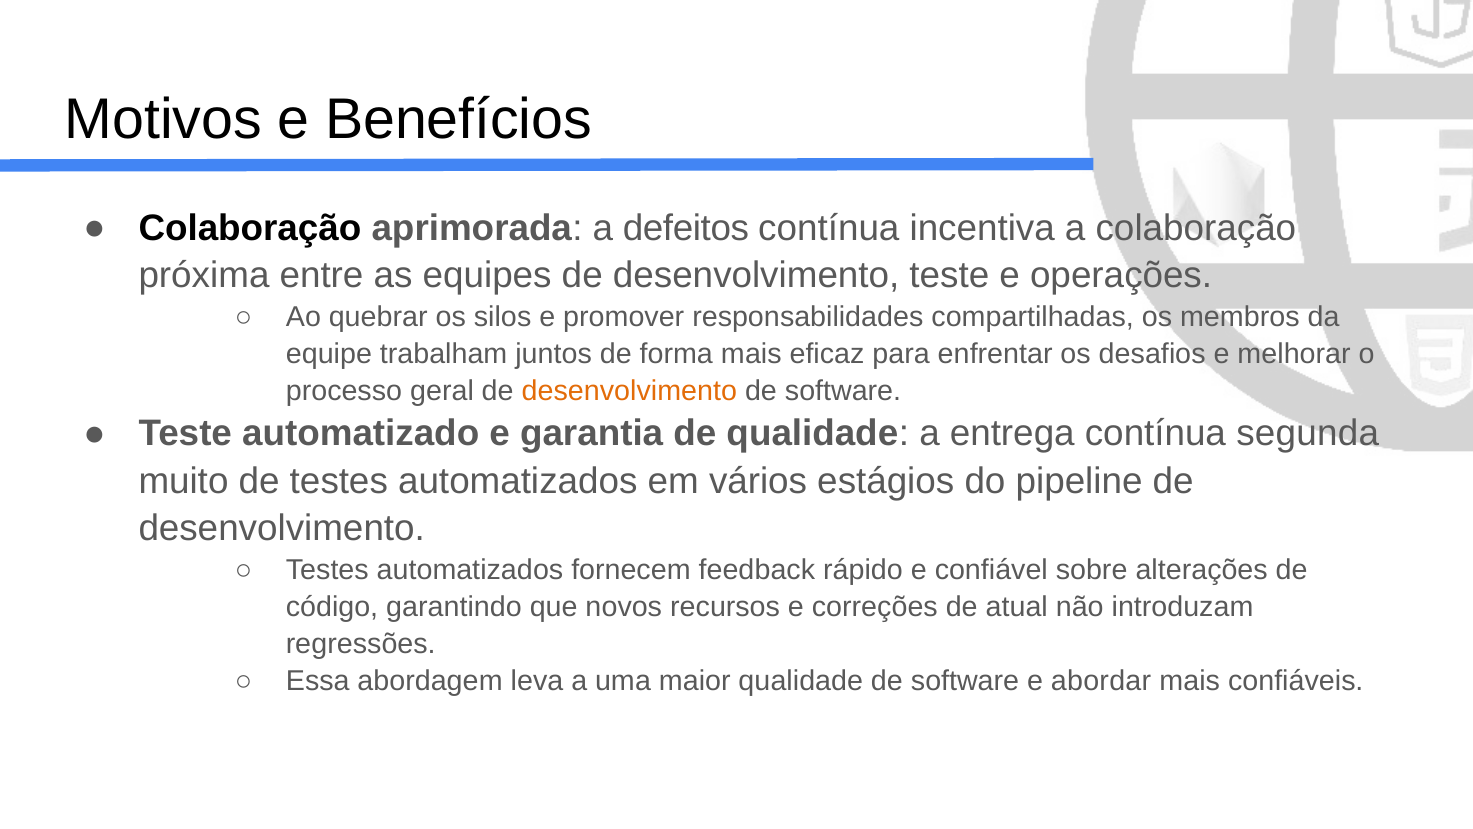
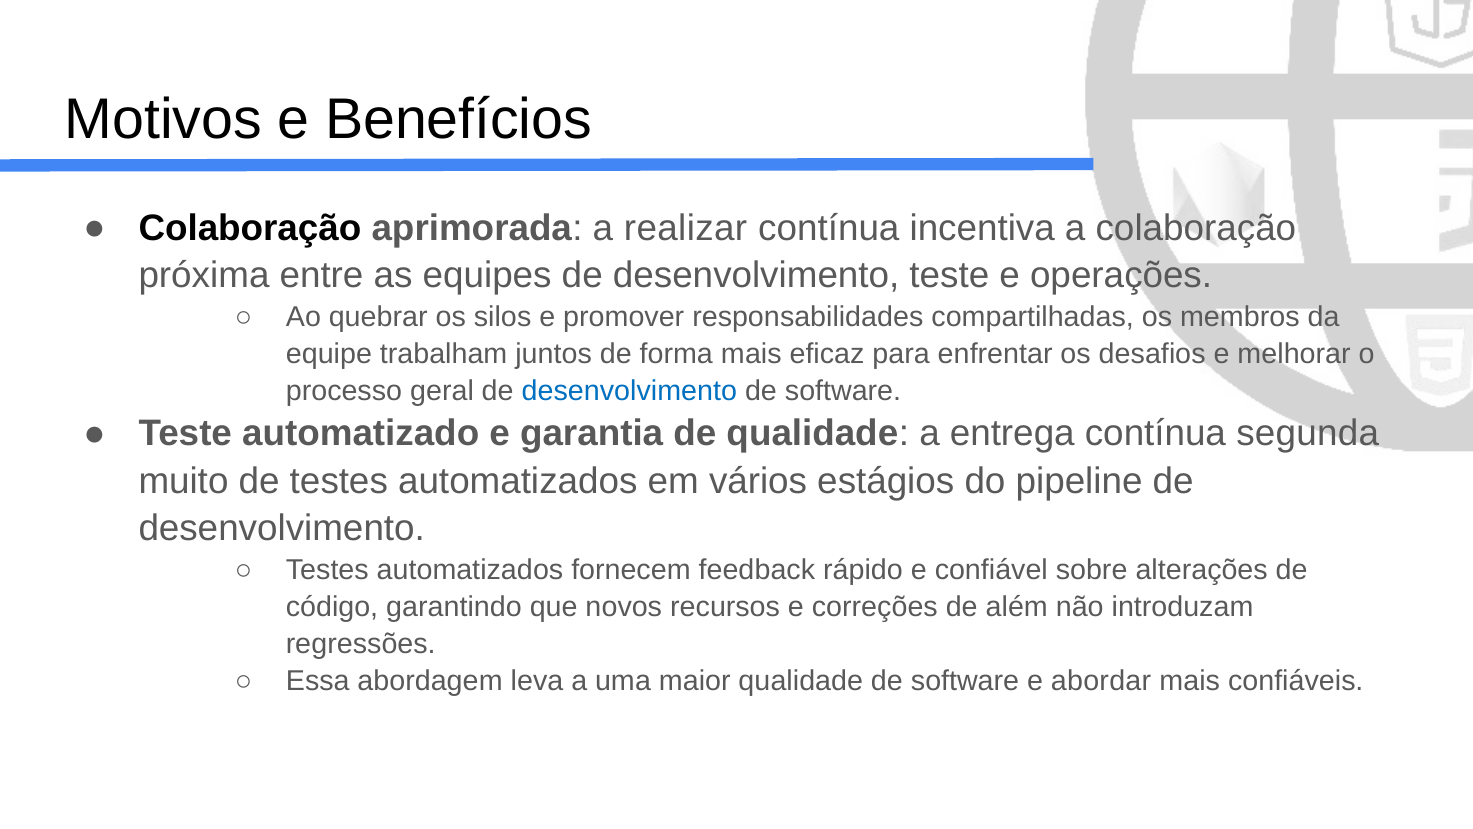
defeitos: defeitos -> realizar
desenvolvimento at (629, 391) colour: orange -> blue
atual: atual -> além
